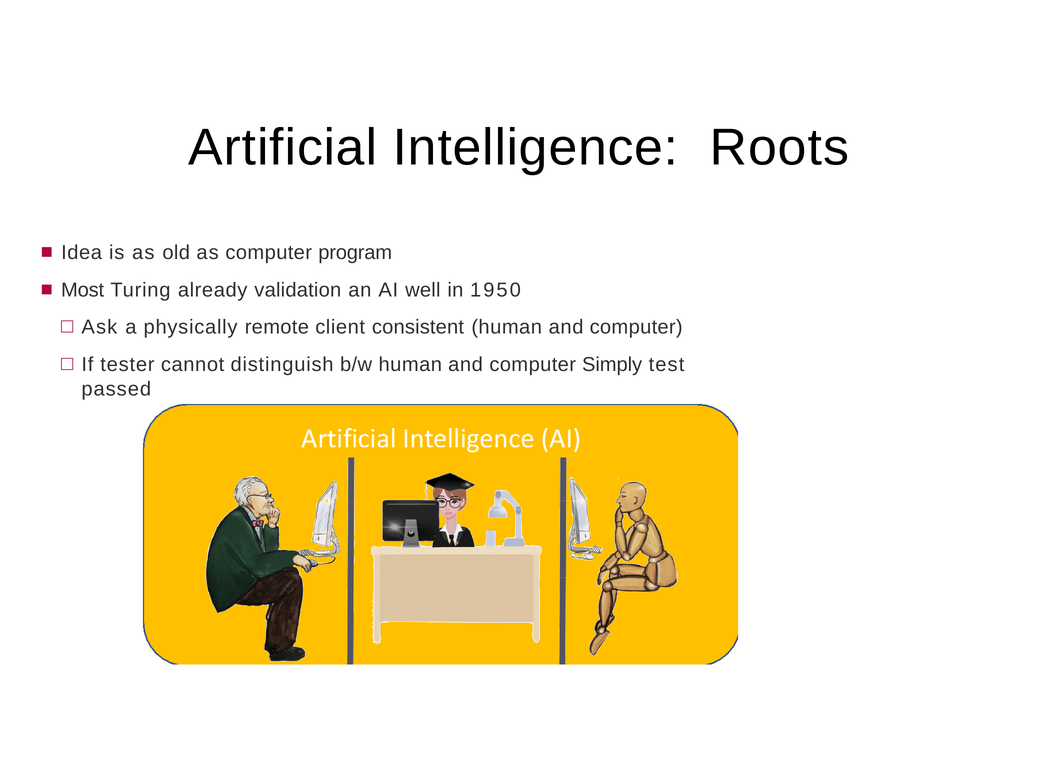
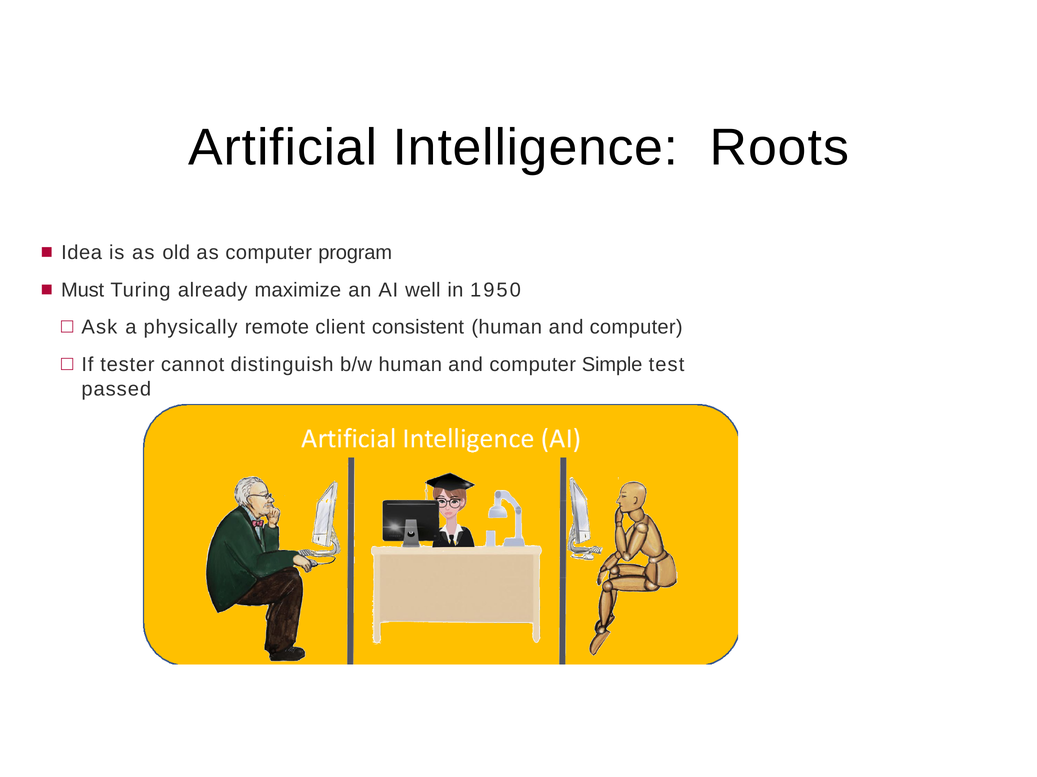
Most: Most -> Must
validation: validation -> maximize
Simply: Simply -> Simple
